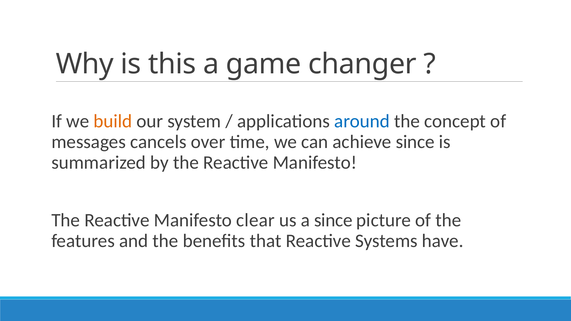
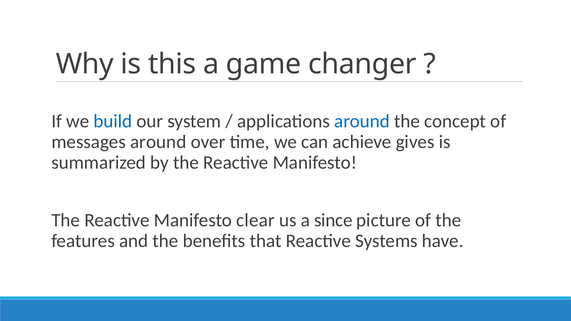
build colour: orange -> blue
messages cancels: cancels -> around
achieve since: since -> gives
